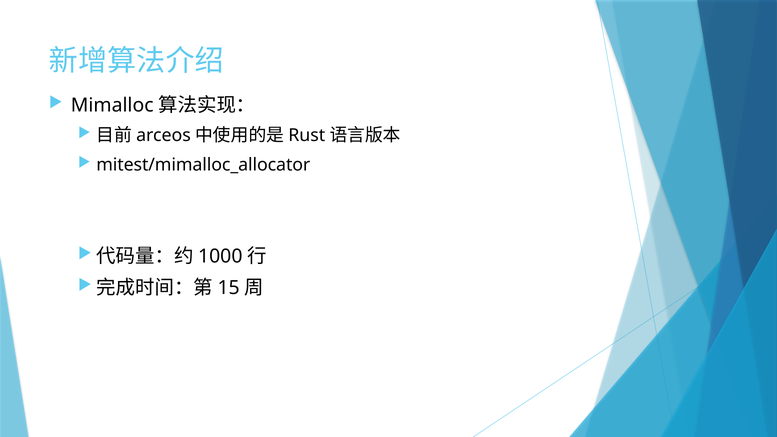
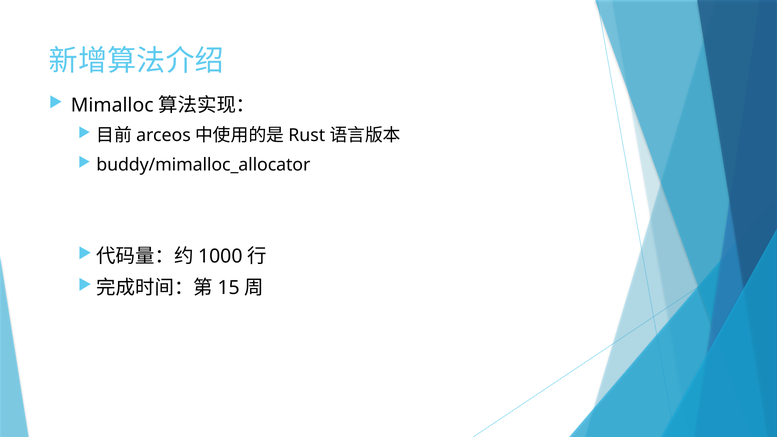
mitest/mimalloc_allocator: mitest/mimalloc_allocator -> buddy/mimalloc_allocator
